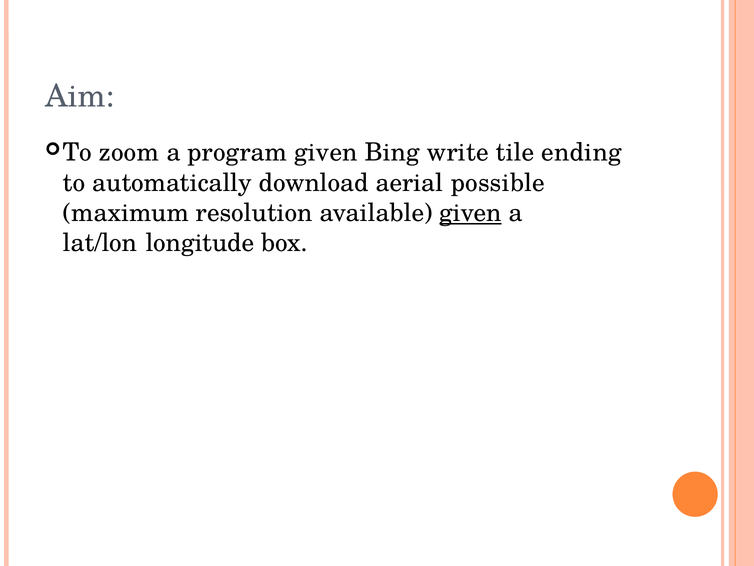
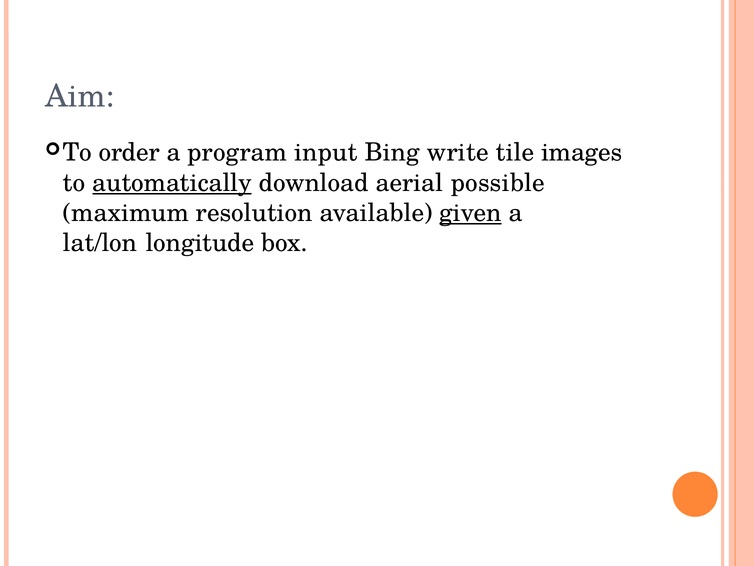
zoom: zoom -> order
program given: given -> input
ending: ending -> images
automatically underline: none -> present
